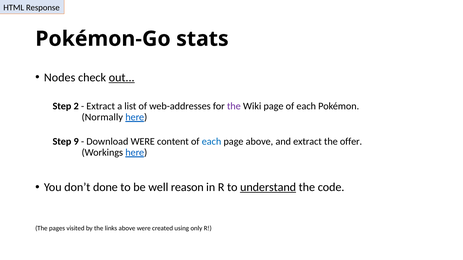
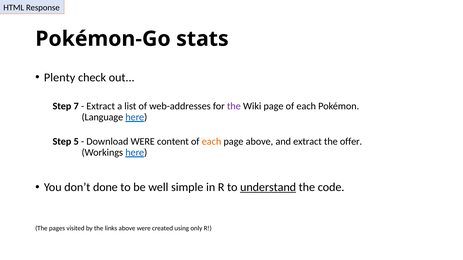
Nodes: Nodes -> Plenty
out underline: present -> none
2: 2 -> 7
Normally: Normally -> Language
9: 9 -> 5
each at (211, 142) colour: blue -> orange
reason: reason -> simple
